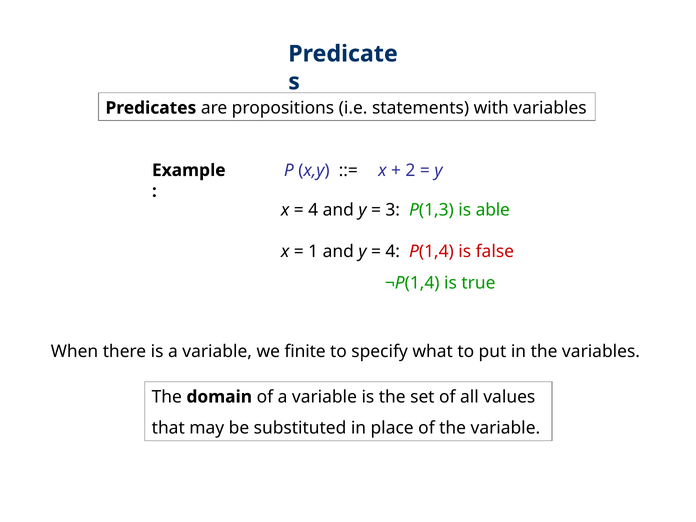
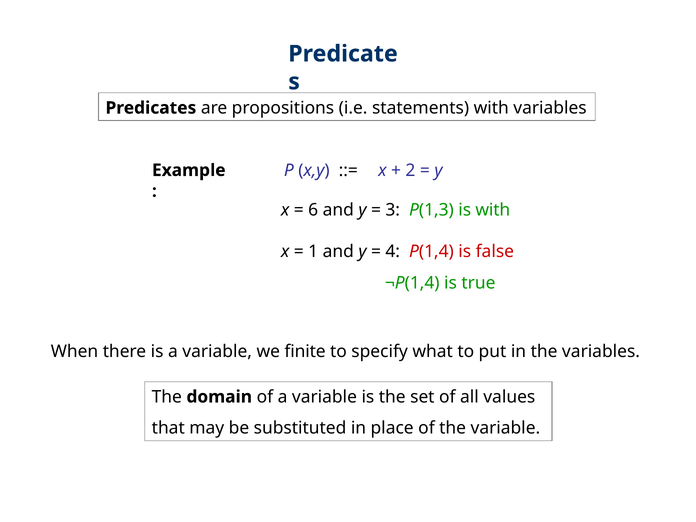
4 at (313, 210): 4 -> 6
is able: able -> with
